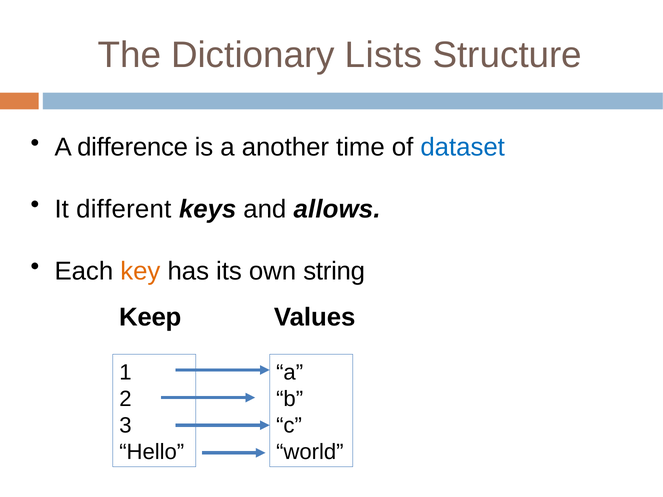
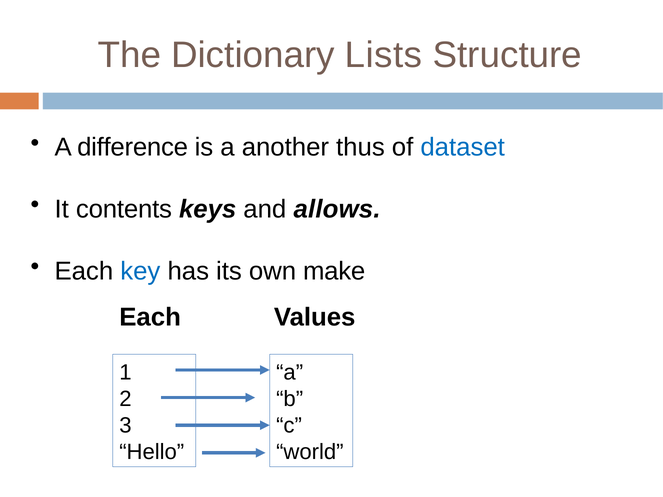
time: time -> thus
different: different -> contents
key colour: orange -> blue
string: string -> make
Keep at (150, 317): Keep -> Each
